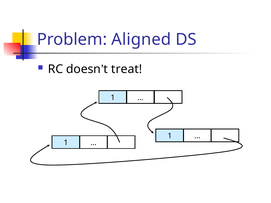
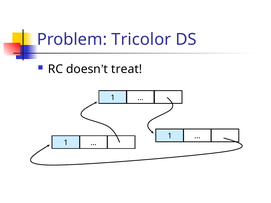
Aligned: Aligned -> Tricolor
